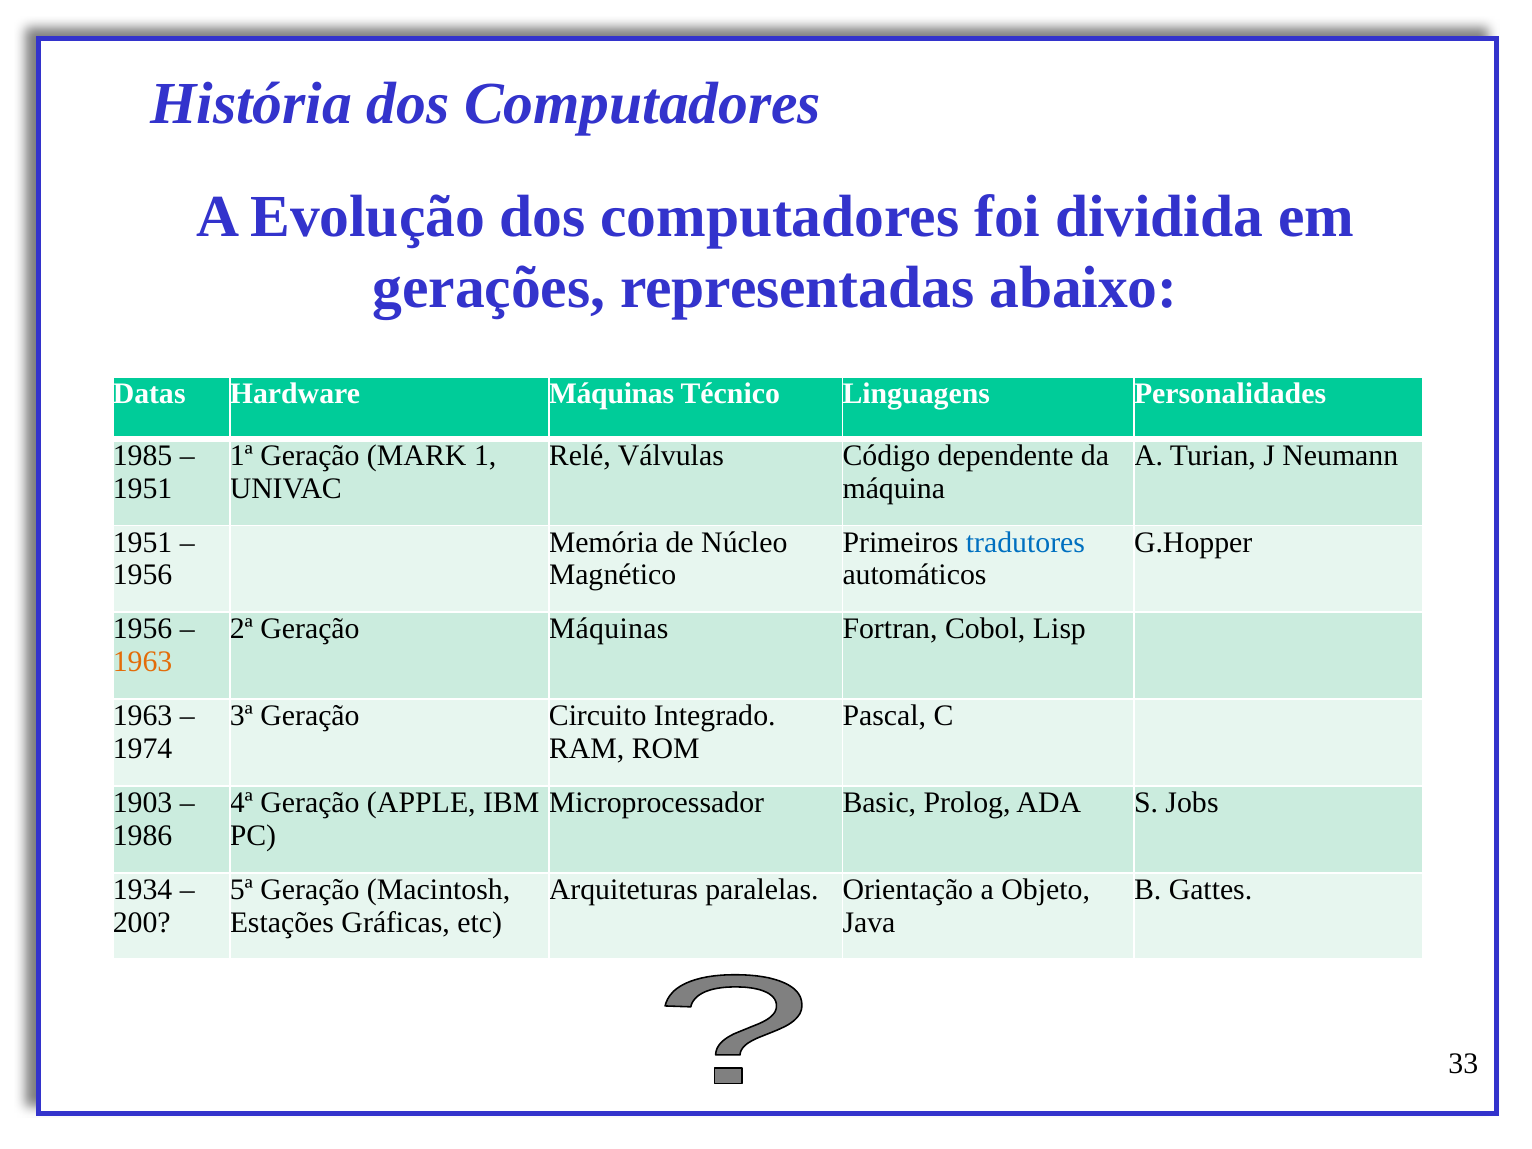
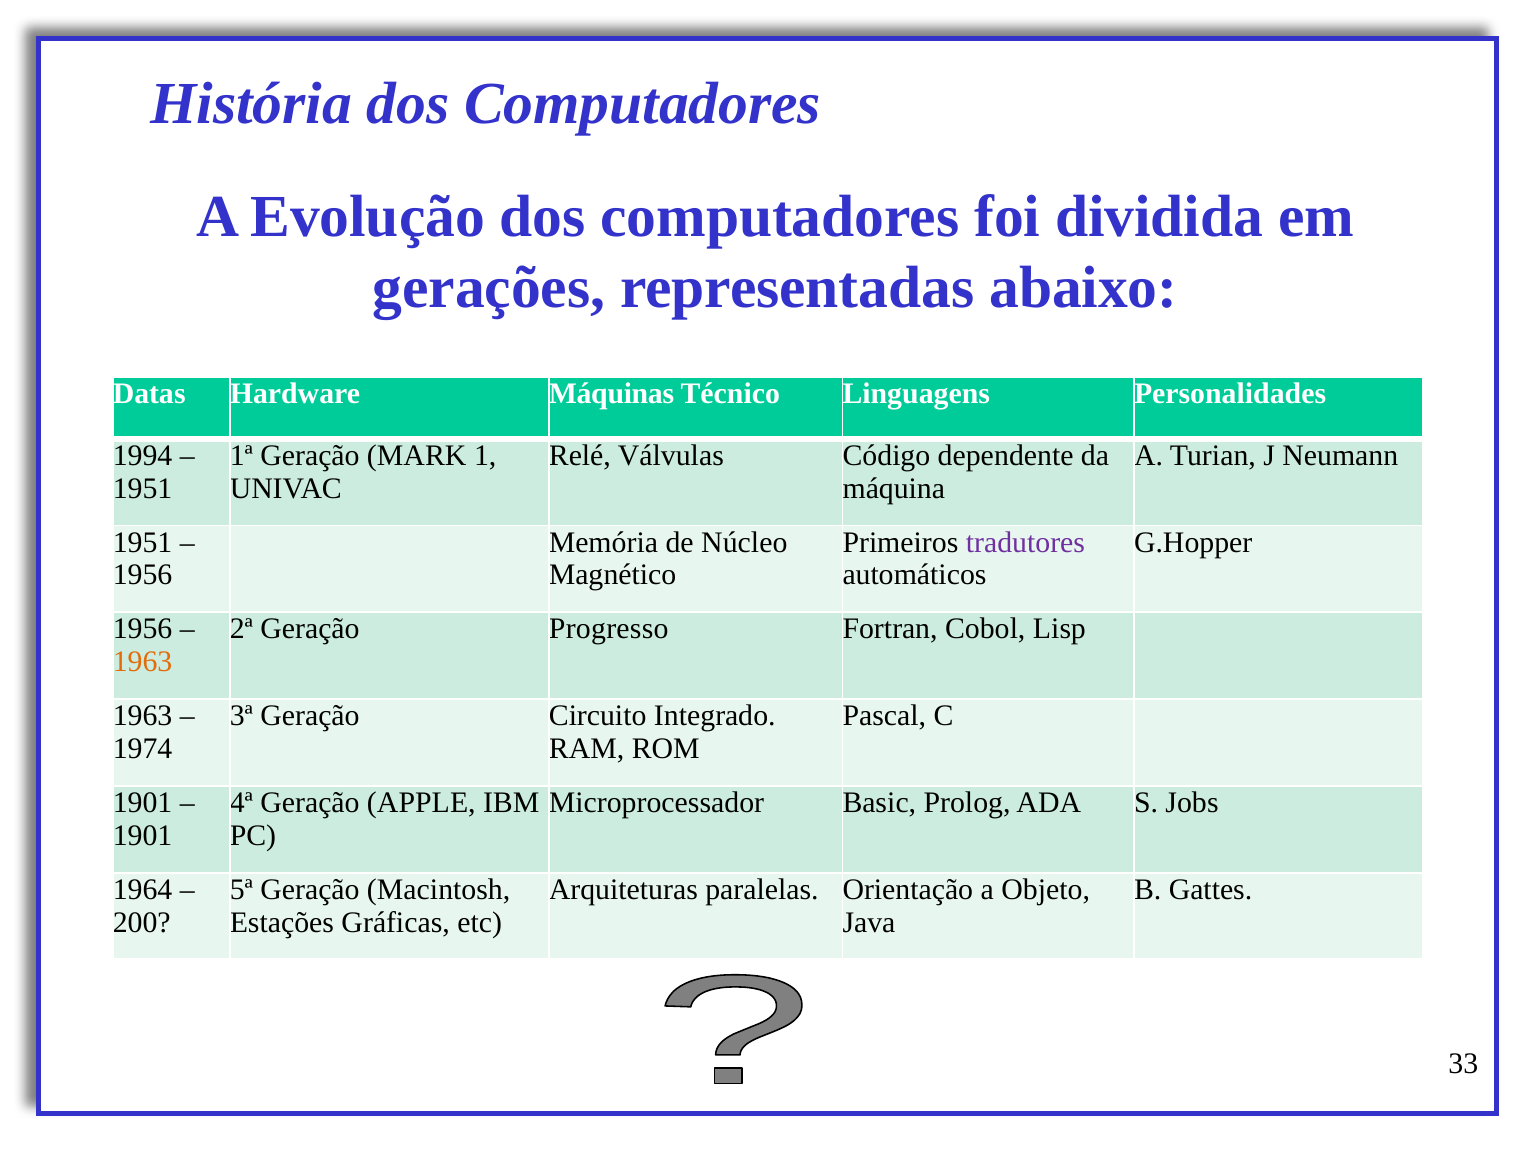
1985: 1985 -> 1994
tradutores colour: blue -> purple
Geração Máquinas: Máquinas -> Progresso
1903 at (143, 802): 1903 -> 1901
1986 at (143, 835): 1986 -> 1901
1934: 1934 -> 1964
